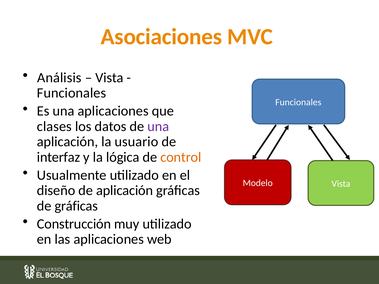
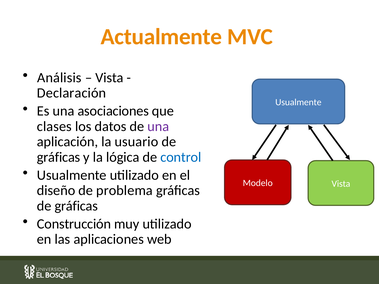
Asociaciones: Asociaciones -> Actualmente
Funcionales at (72, 93): Funcionales -> Declaración
Funcionales at (298, 102): Funcionales -> Usualmente
una aplicaciones: aplicaciones -> asociaciones
interfaz at (59, 157): interfaz -> gráficas
control colour: orange -> blue
de aplicación: aplicación -> problema
